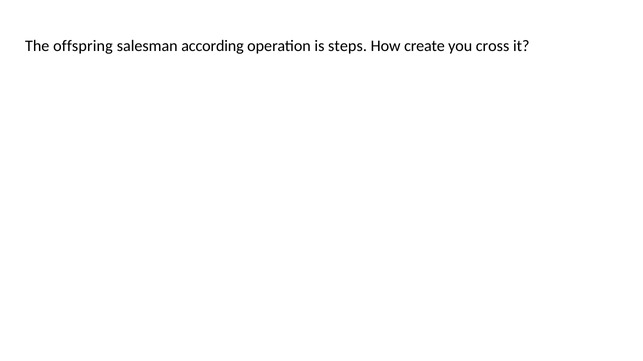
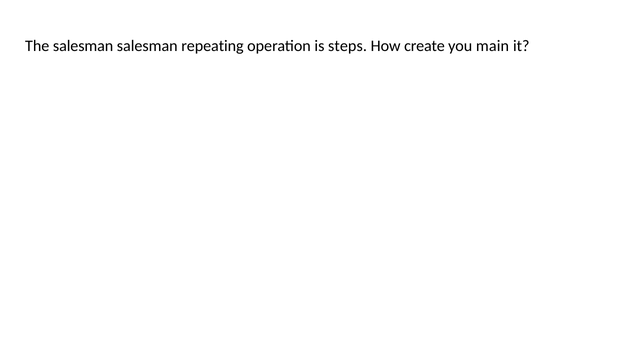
The offspring: offspring -> salesman
according: according -> repeating
cross: cross -> main
